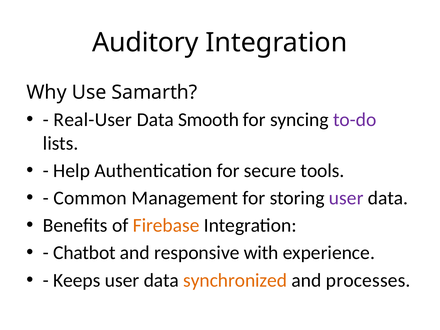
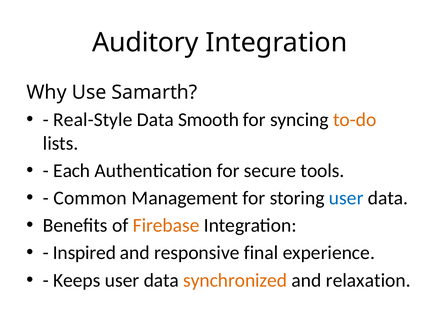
Real-User: Real-User -> Real-Style
to-do colour: purple -> orange
Help: Help -> Each
user at (346, 198) colour: purple -> blue
Chatbot: Chatbot -> Inspired
with: with -> final
processes: processes -> relaxation
